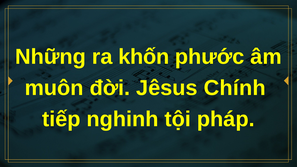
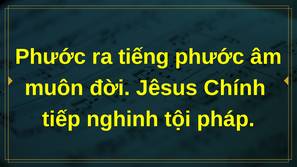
Những at (51, 57): Những -> Phước
khốn: khốn -> tiếng
